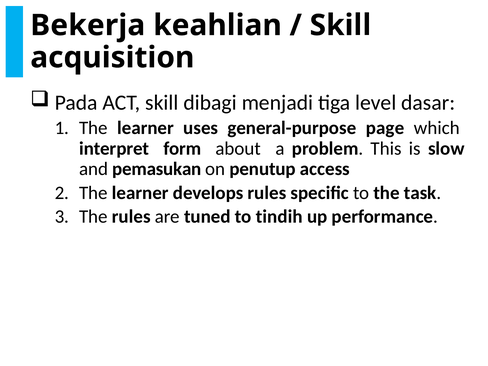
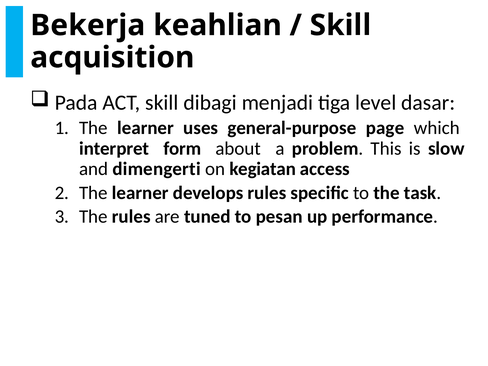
pemasukan: pemasukan -> dimengerti
penutup: penutup -> kegiatan
tindih: tindih -> pesan
